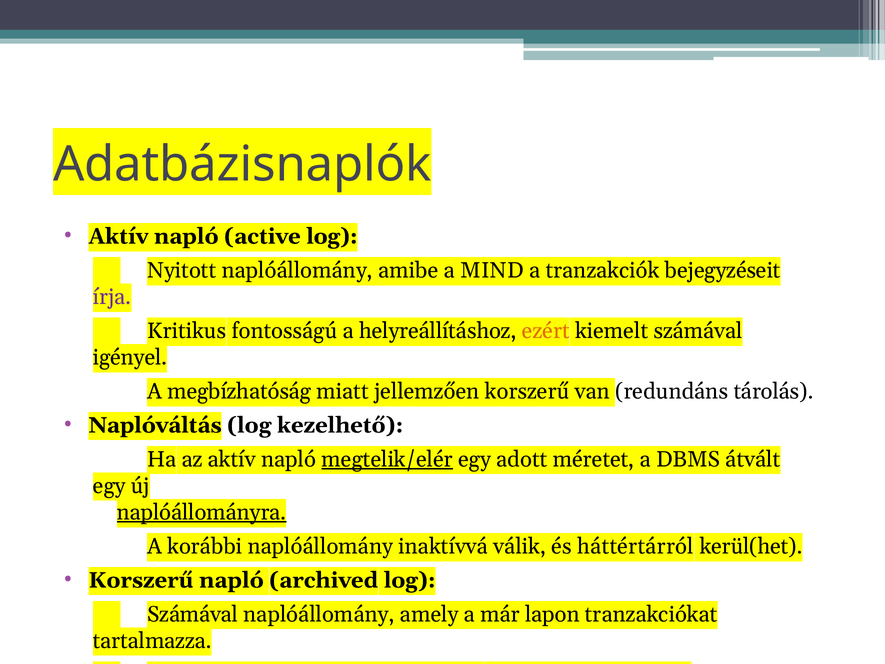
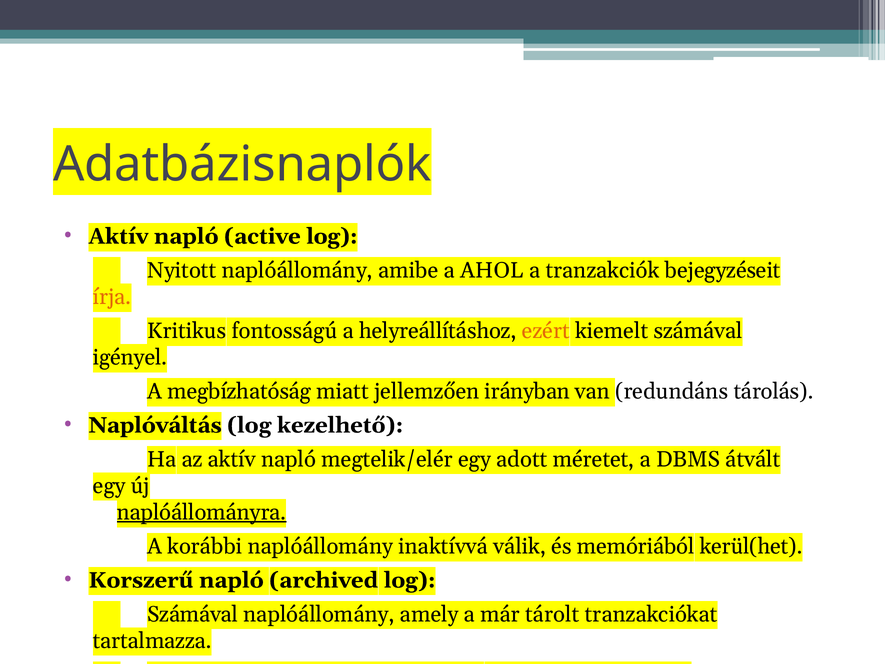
MIND: MIND -> AHOL
írja colour: purple -> orange
jellemzően korszerű: korszerű -> irányban
megtelik/elér underline: present -> none
háttértárról: háttértárról -> memóriából
lapon: lapon -> tárolt
